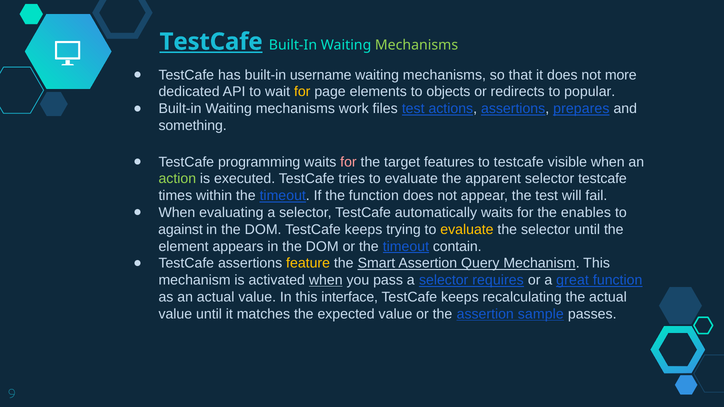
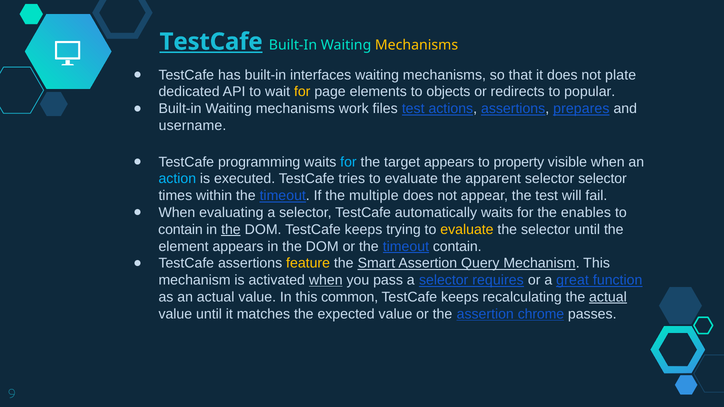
Mechanisms at (417, 45) colour: light green -> yellow
username: username -> interfaces
more: more -> plate
something: something -> username
for at (348, 162) colour: pink -> light blue
target features: features -> appears
to testcafe: testcafe -> property
action colour: light green -> light blue
testcafe at (602, 179): testcafe -> selector
the function: function -> multiple
against at (181, 230): against -> contain
the at (231, 230) underline: none -> present
interface: interface -> common
actual at (608, 297) underline: none -> present
sample: sample -> chrome
